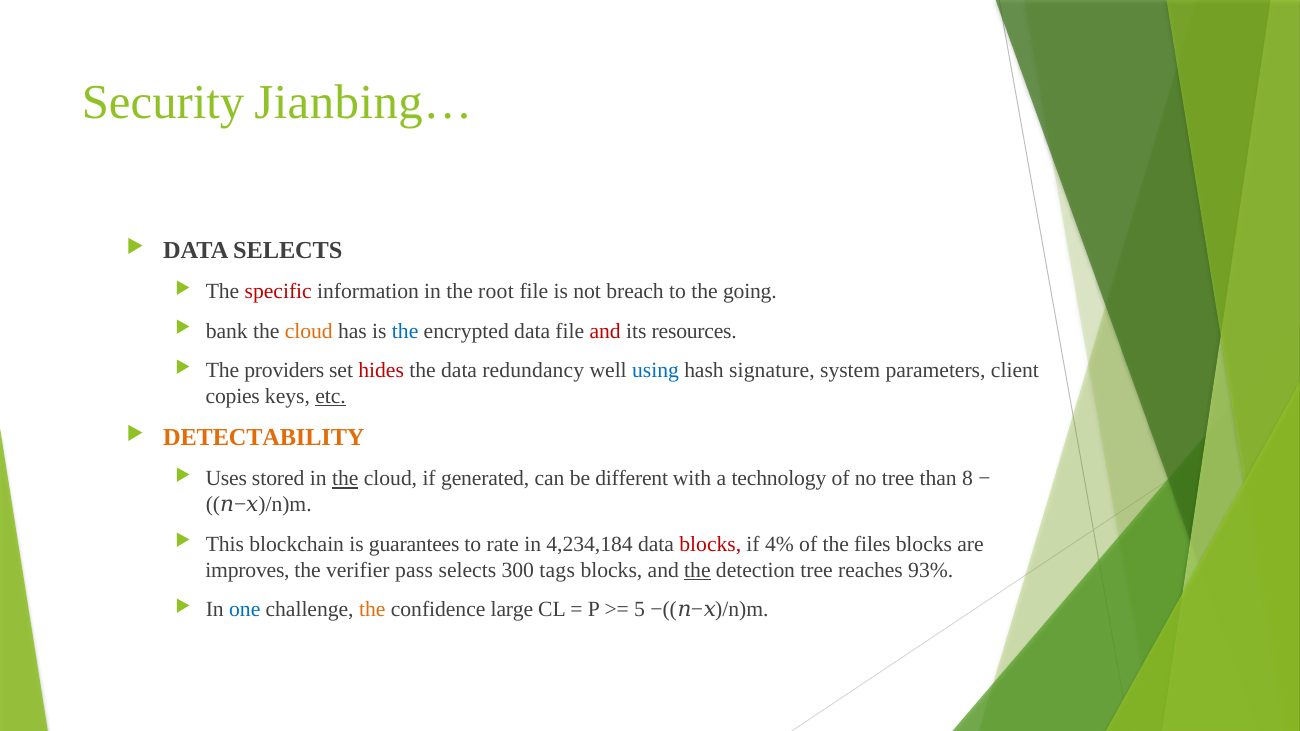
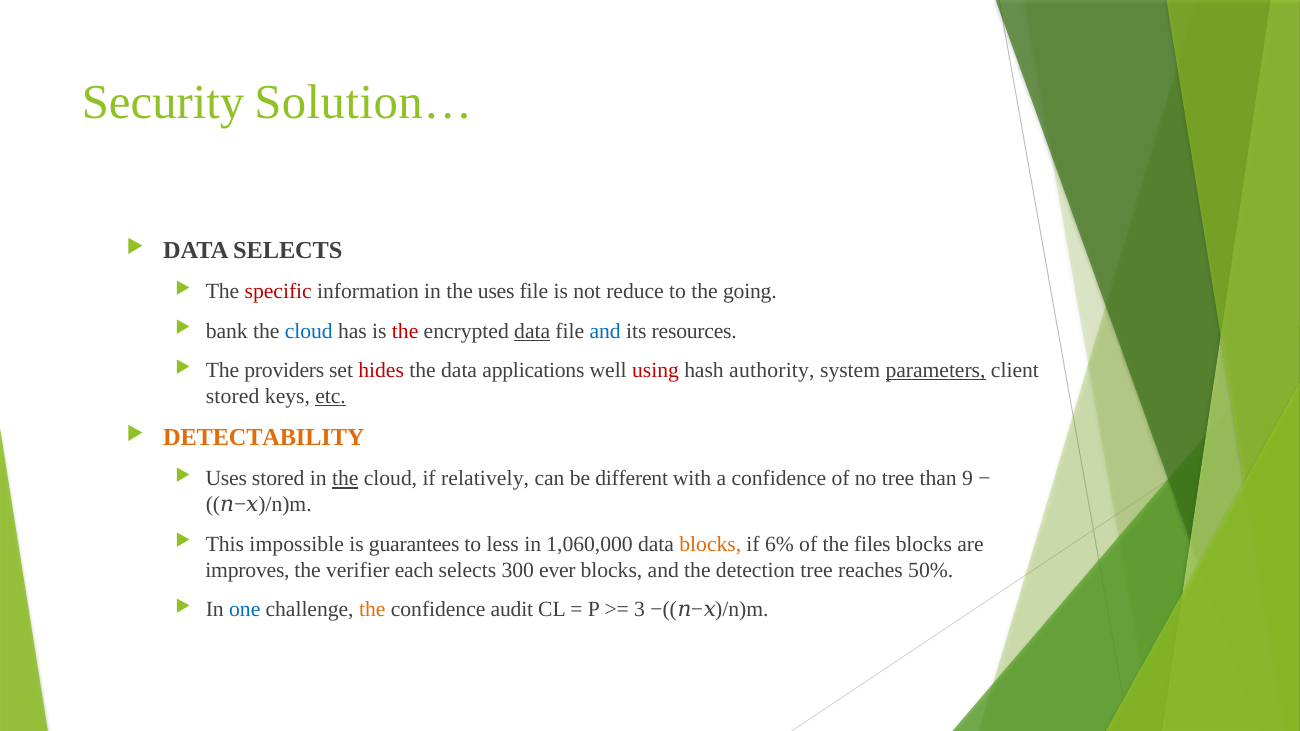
Jianbing…: Jianbing… -> Solution…
the root: root -> uses
breach: breach -> reduce
cloud at (309, 331) colour: orange -> blue
the at (405, 331) colour: blue -> red
data at (532, 331) underline: none -> present
and at (605, 331) colour: red -> blue
redundancy: redundancy -> applications
using colour: blue -> red
signature: signature -> authority
parameters underline: none -> present
copies at (233, 397): copies -> stored
generated: generated -> relatively
a technology: technology -> confidence
8: 8 -> 9
blockchain: blockchain -> impossible
rate: rate -> less
4,234,184: 4,234,184 -> 1,060,000
blocks at (710, 544) colour: red -> orange
4%: 4% -> 6%
pass: pass -> each
tags: tags -> ever
the at (697, 570) underline: present -> none
93%: 93% -> 50%
large: large -> audit
5: 5 -> 3
